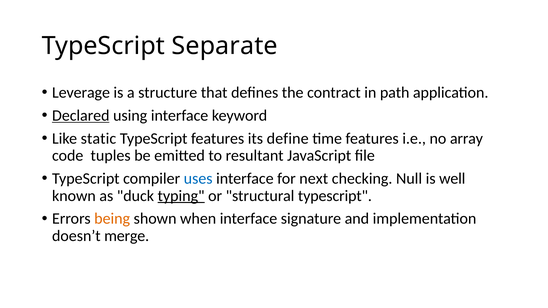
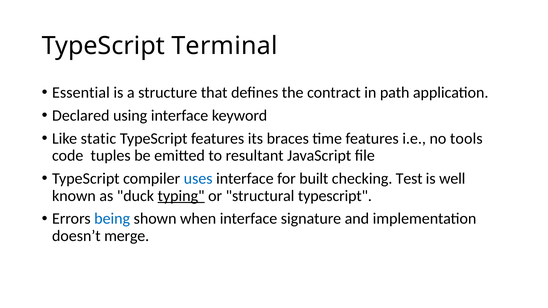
Separate: Separate -> Terminal
Leverage: Leverage -> Essential
Declared underline: present -> none
define: define -> braces
array: array -> tools
next: next -> built
Null: Null -> Test
being colour: orange -> blue
